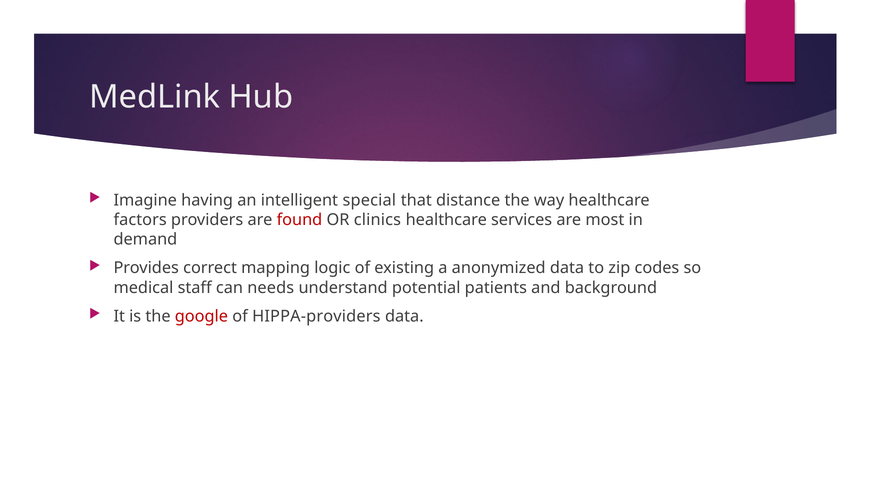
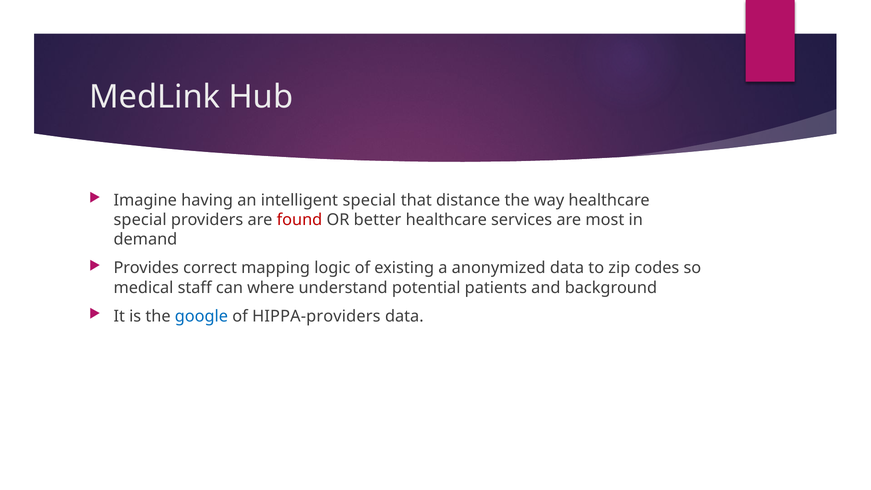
factors at (140, 220): factors -> special
clinics: clinics -> better
needs: needs -> where
google colour: red -> blue
